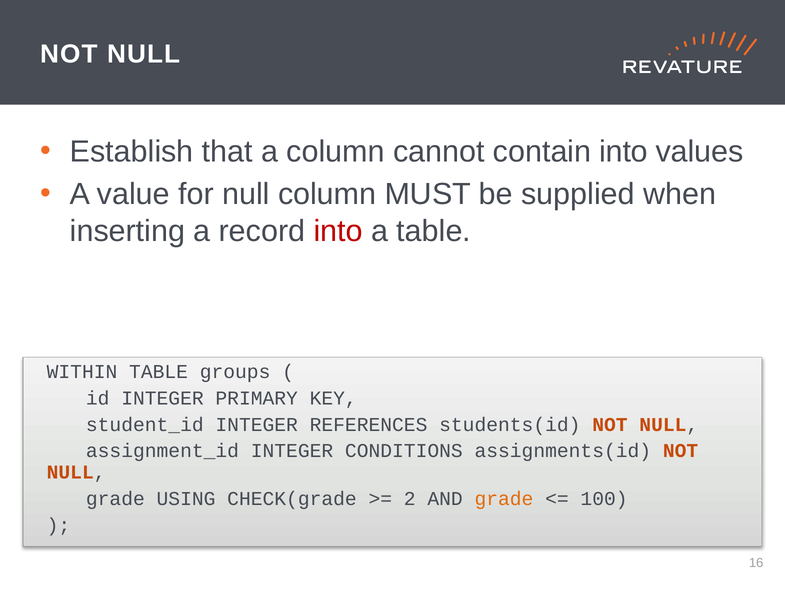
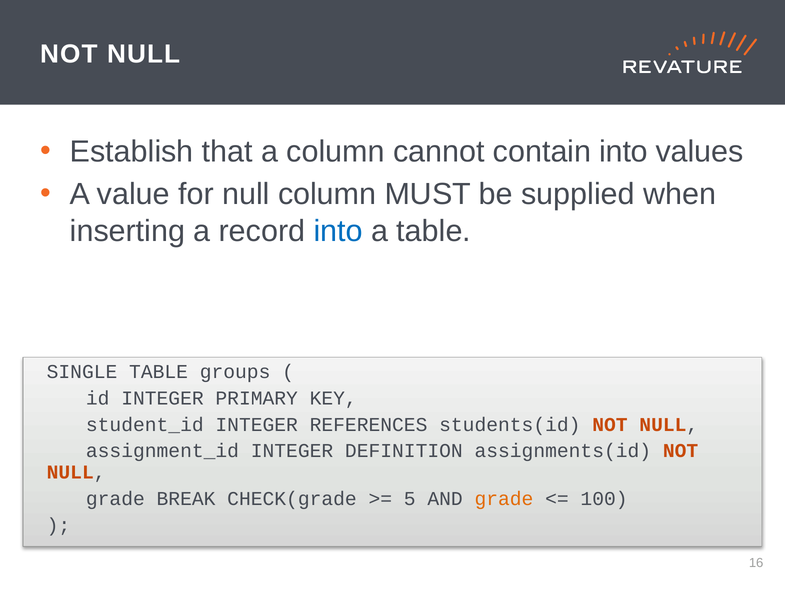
into at (338, 231) colour: red -> blue
WITHIN: WITHIN -> SINGLE
CONDITIONS: CONDITIONS -> DEFINITION
USING: USING -> BREAK
2: 2 -> 5
